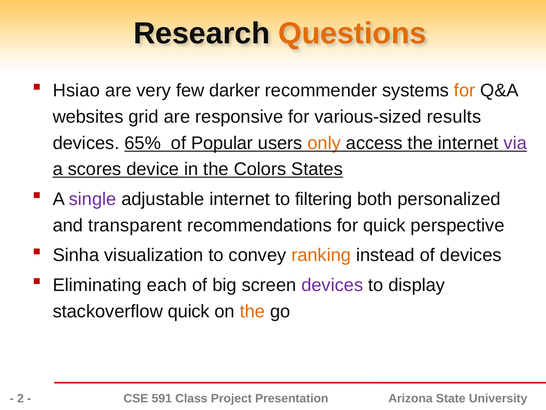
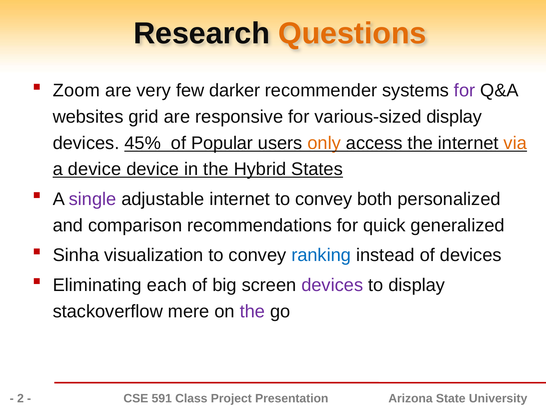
Hsiao: Hsiao -> Zoom
for at (465, 90) colour: orange -> purple
various-sized results: results -> display
65%: 65% -> 45%
via colour: purple -> orange
a scores: scores -> device
Colors: Colors -> Hybrid
filtering at (324, 199): filtering -> convey
transparent: transparent -> comparison
perspective: perspective -> generalized
ranking colour: orange -> blue
stackoverflow quick: quick -> mere
the at (252, 311) colour: orange -> purple
